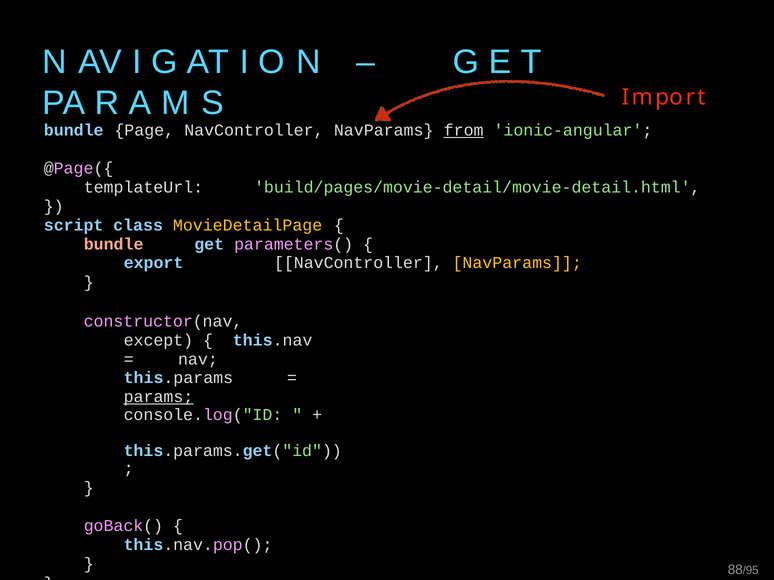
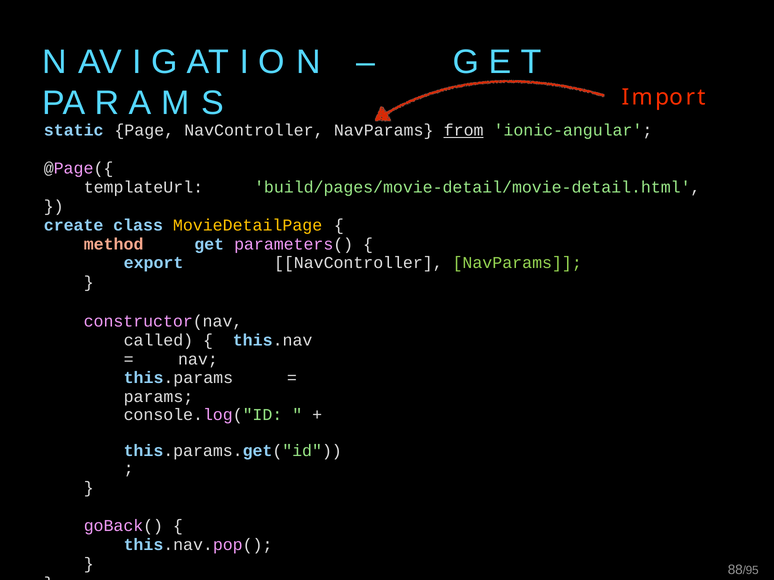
bundle at (74, 131): bundle -> static
script: script -> create
bundle at (114, 244): bundle -> method
NavParams at (517, 263) colour: yellow -> light green
except: except -> called
params underline: present -> none
